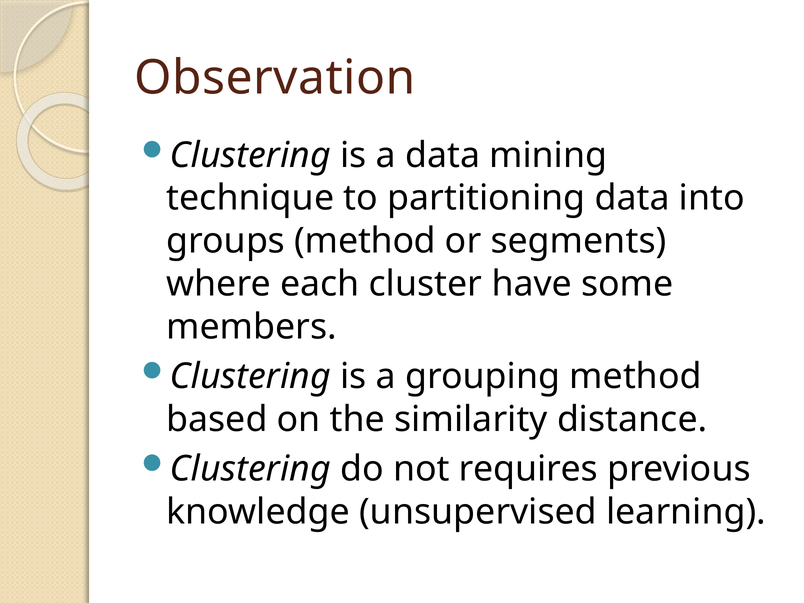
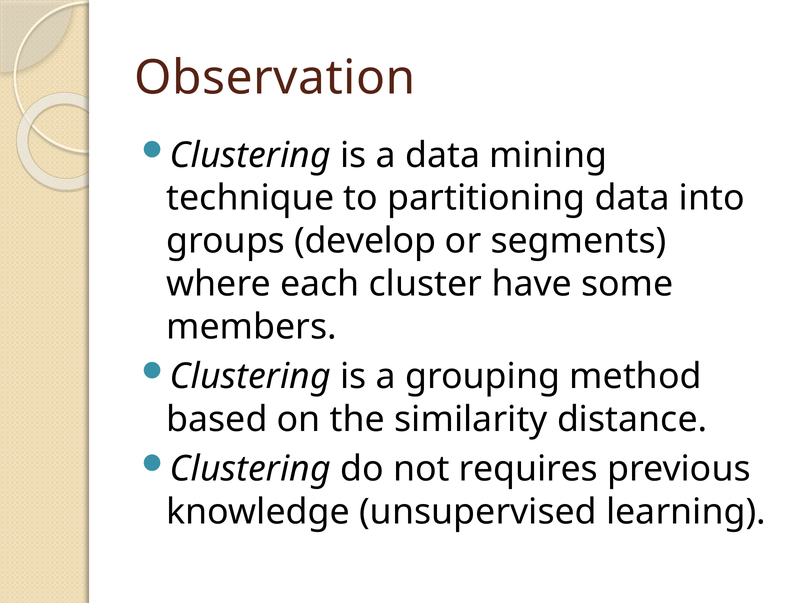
groups method: method -> develop
